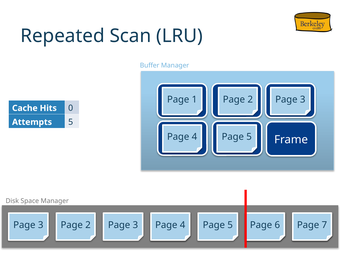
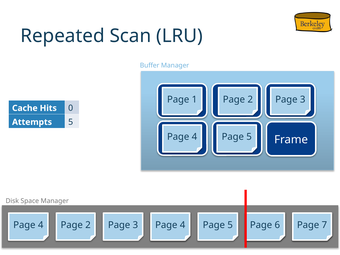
3 at (41, 225): 3 -> 4
